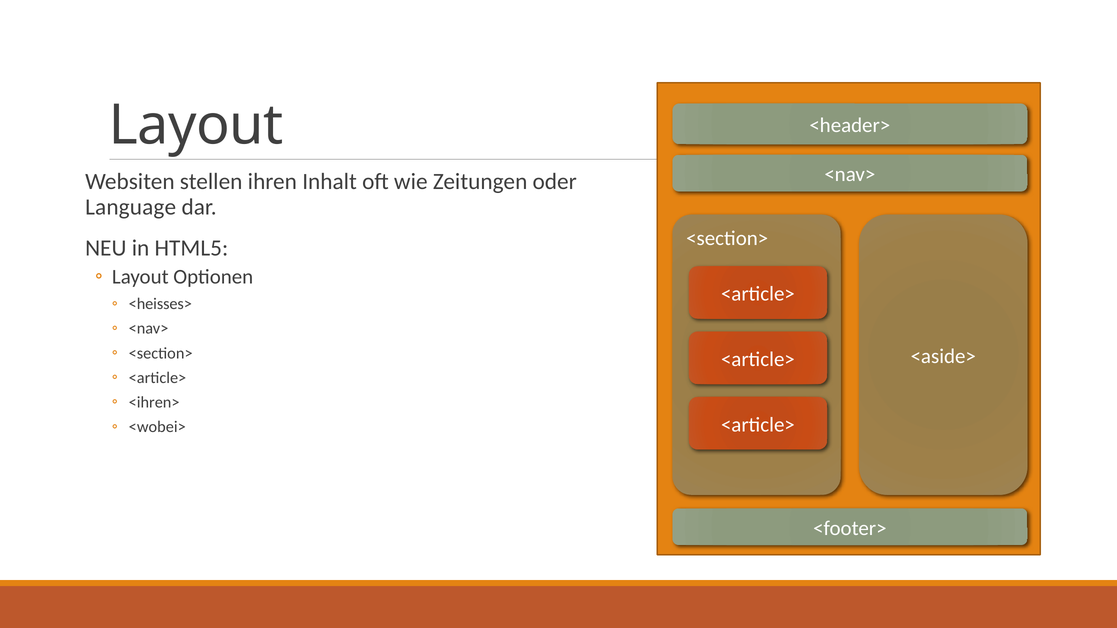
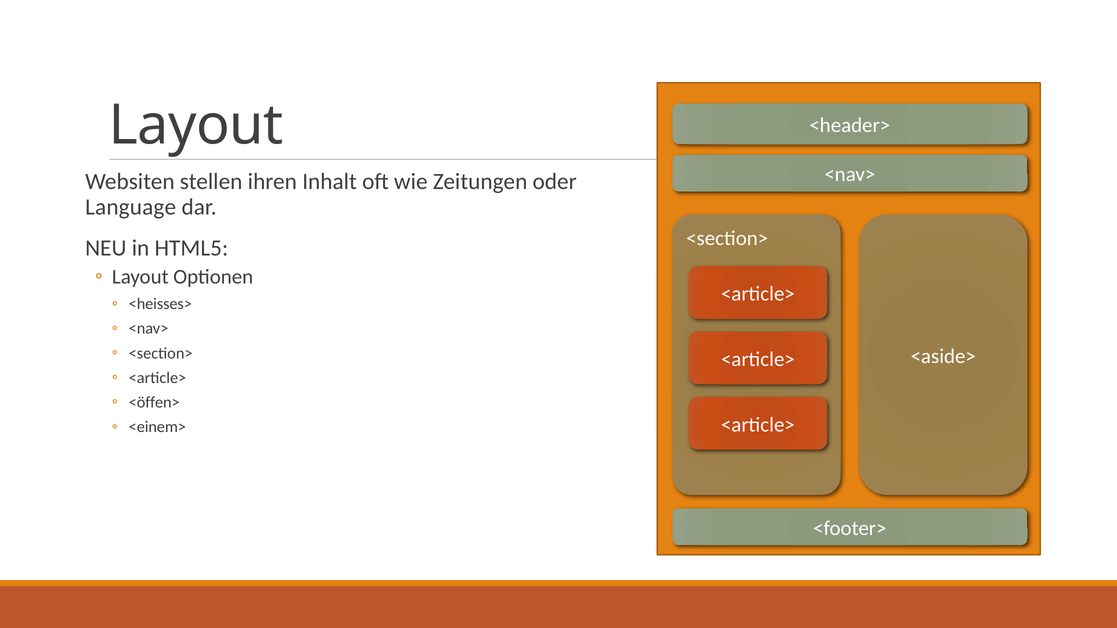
<ihren>: <ihren> -> <öffen>
<wobei>: <wobei> -> <einem>
